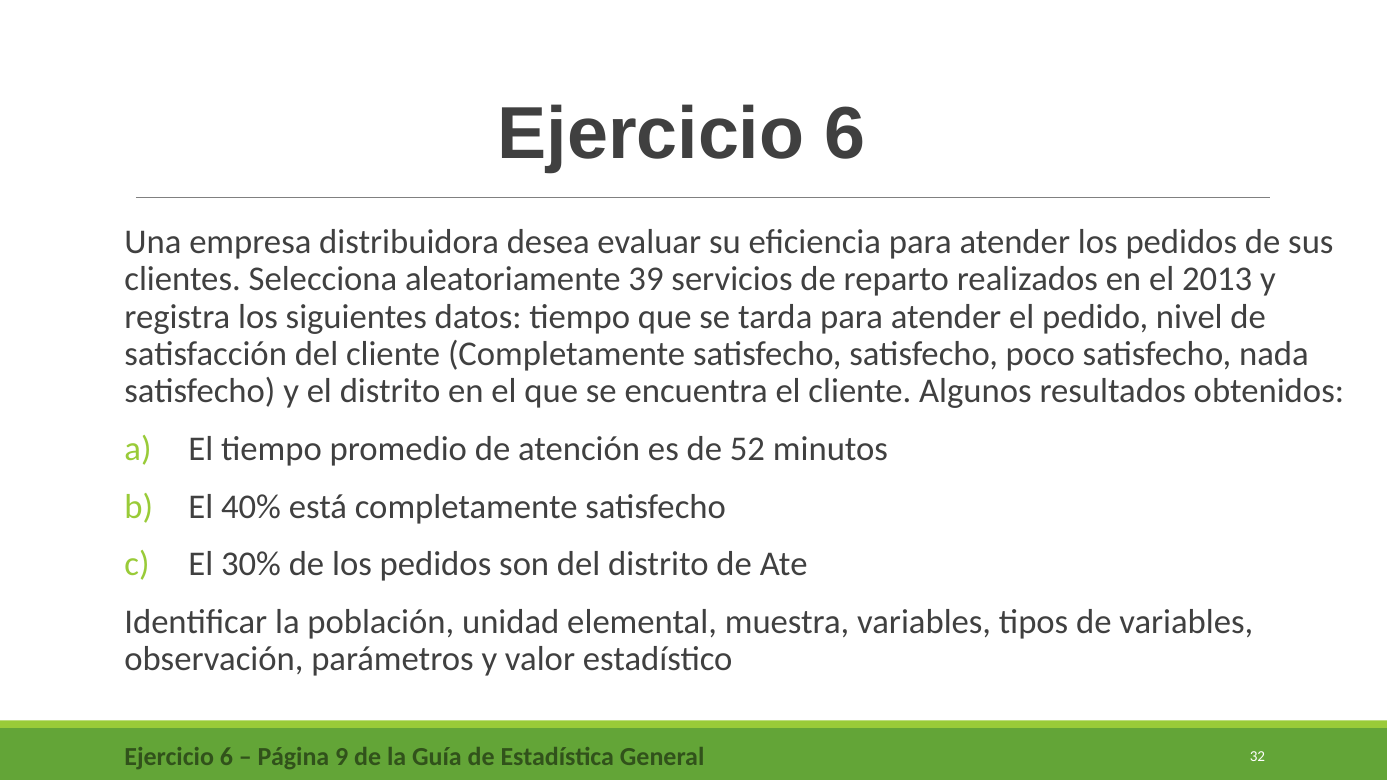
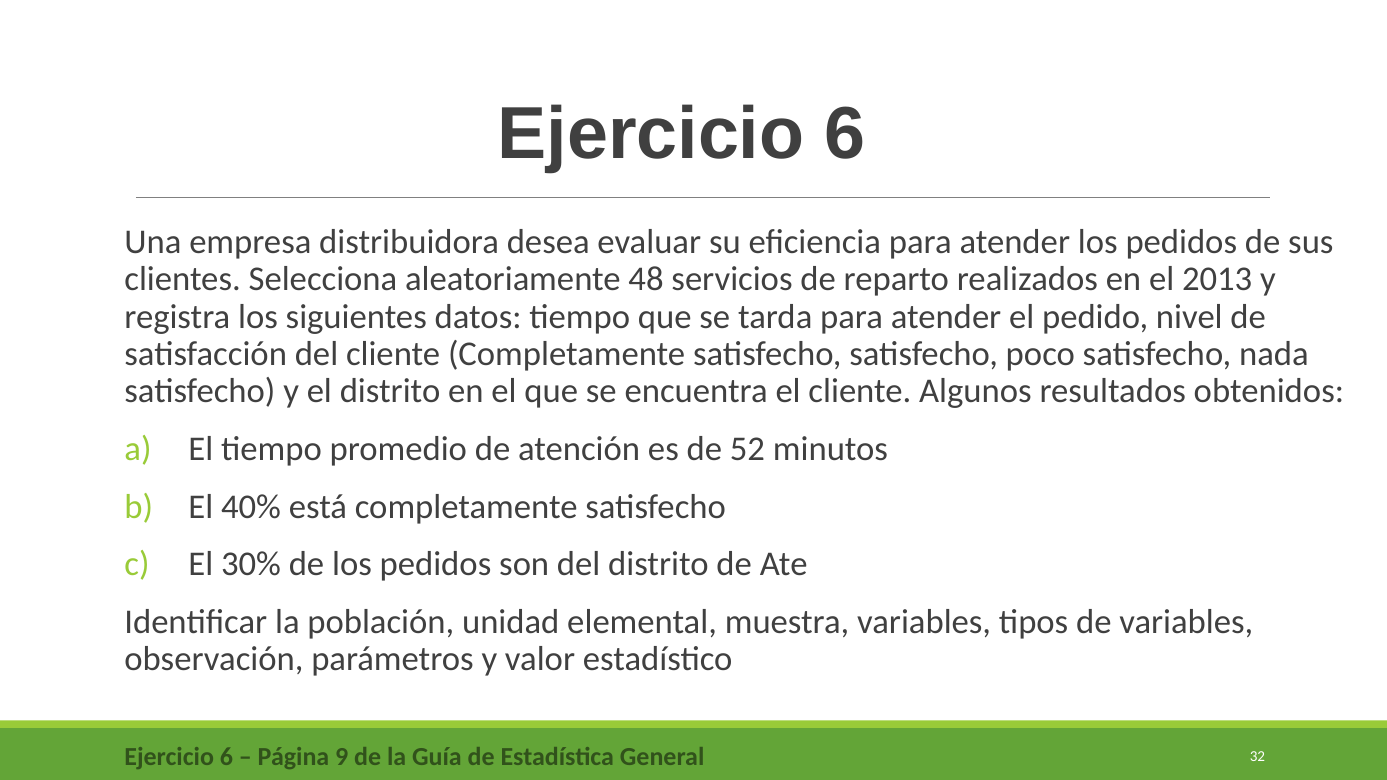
39: 39 -> 48
